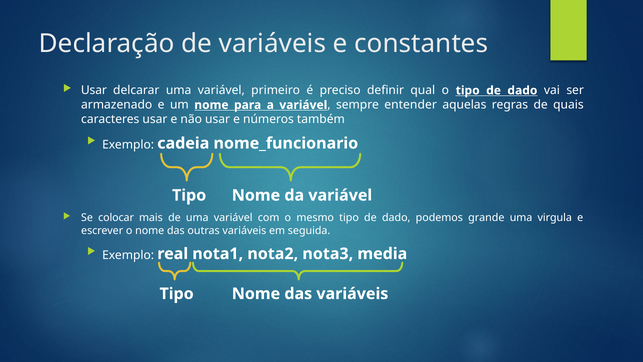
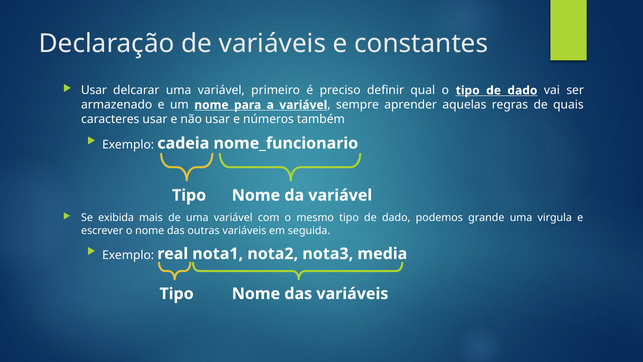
entender: entender -> aprender
colocar: colocar -> exibida
